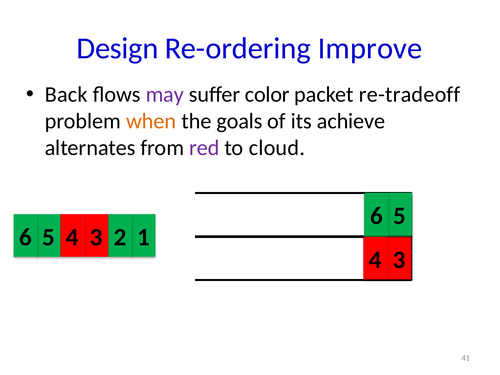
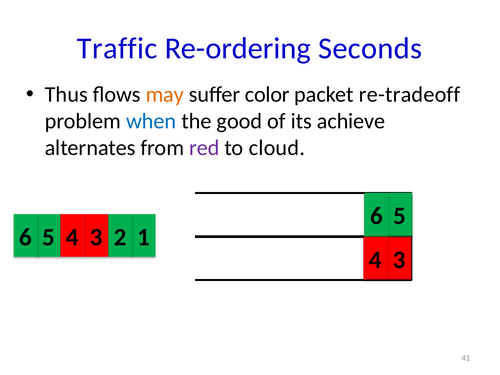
Design: Design -> Traffic
Improve: Improve -> Seconds
Back: Back -> Thus
may colour: purple -> orange
when colour: orange -> blue
goals: goals -> good
